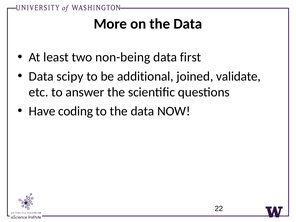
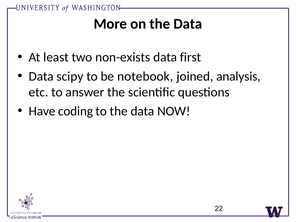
non-being: non-being -> non-exists
additional: additional -> notebook
validate: validate -> analysis
